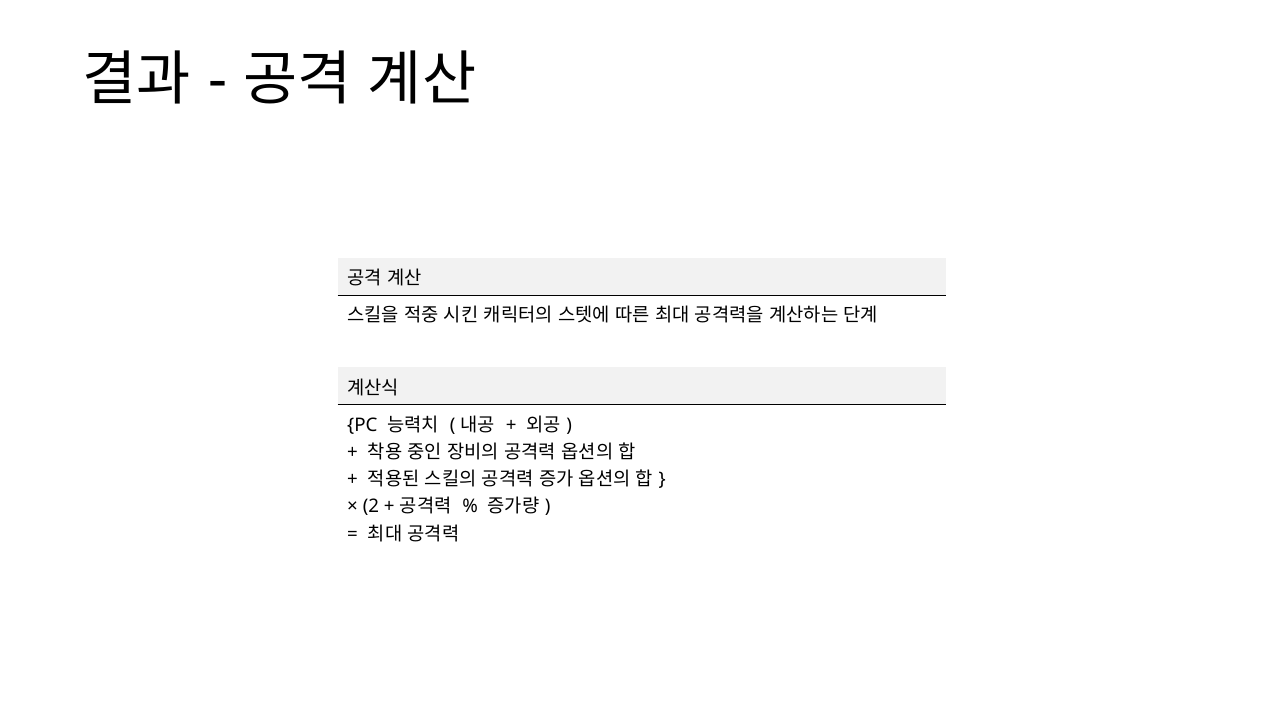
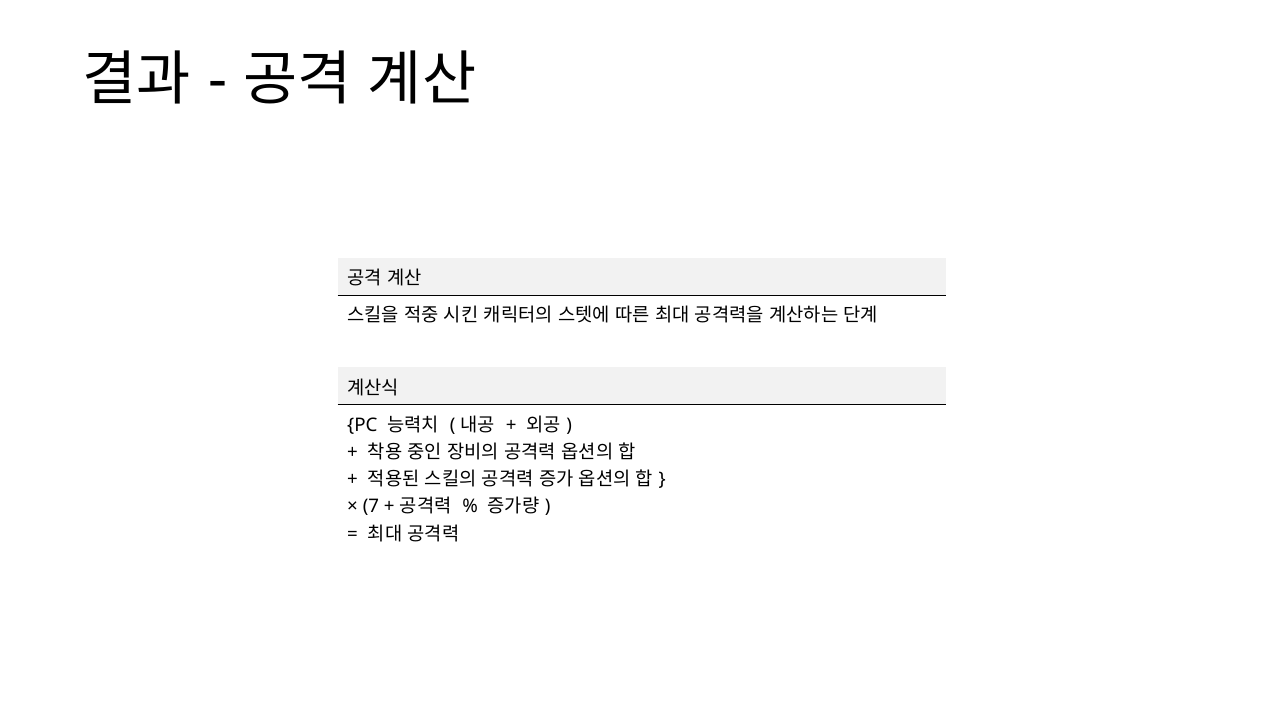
2: 2 -> 7
